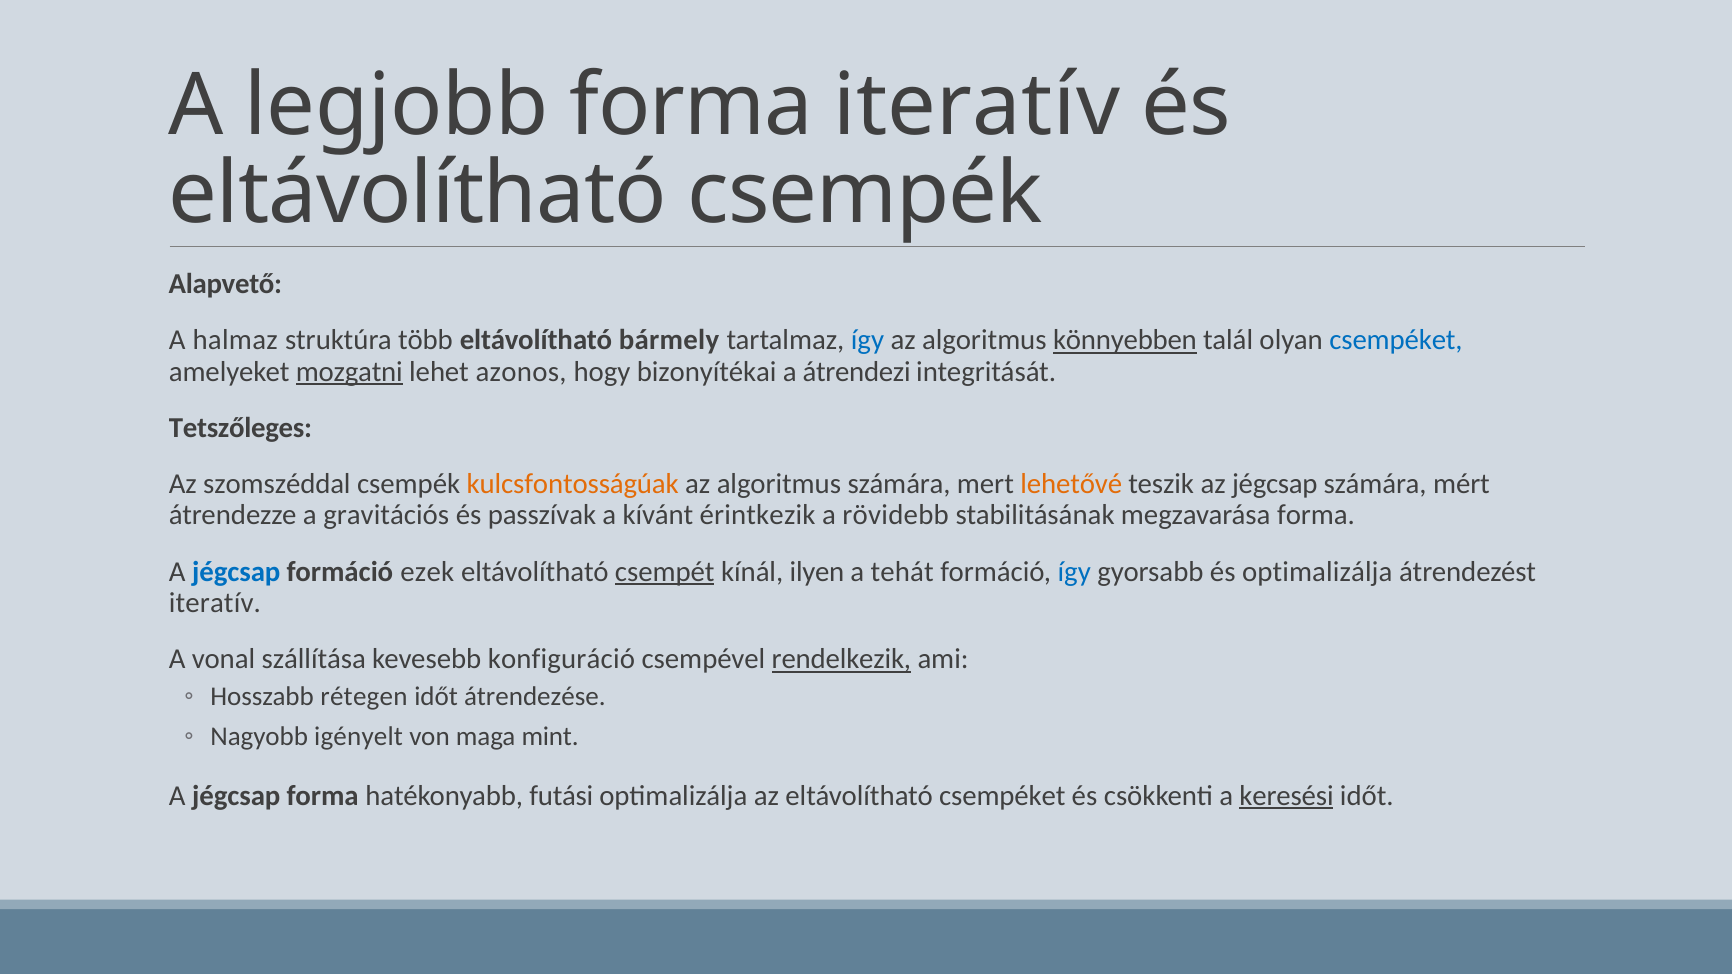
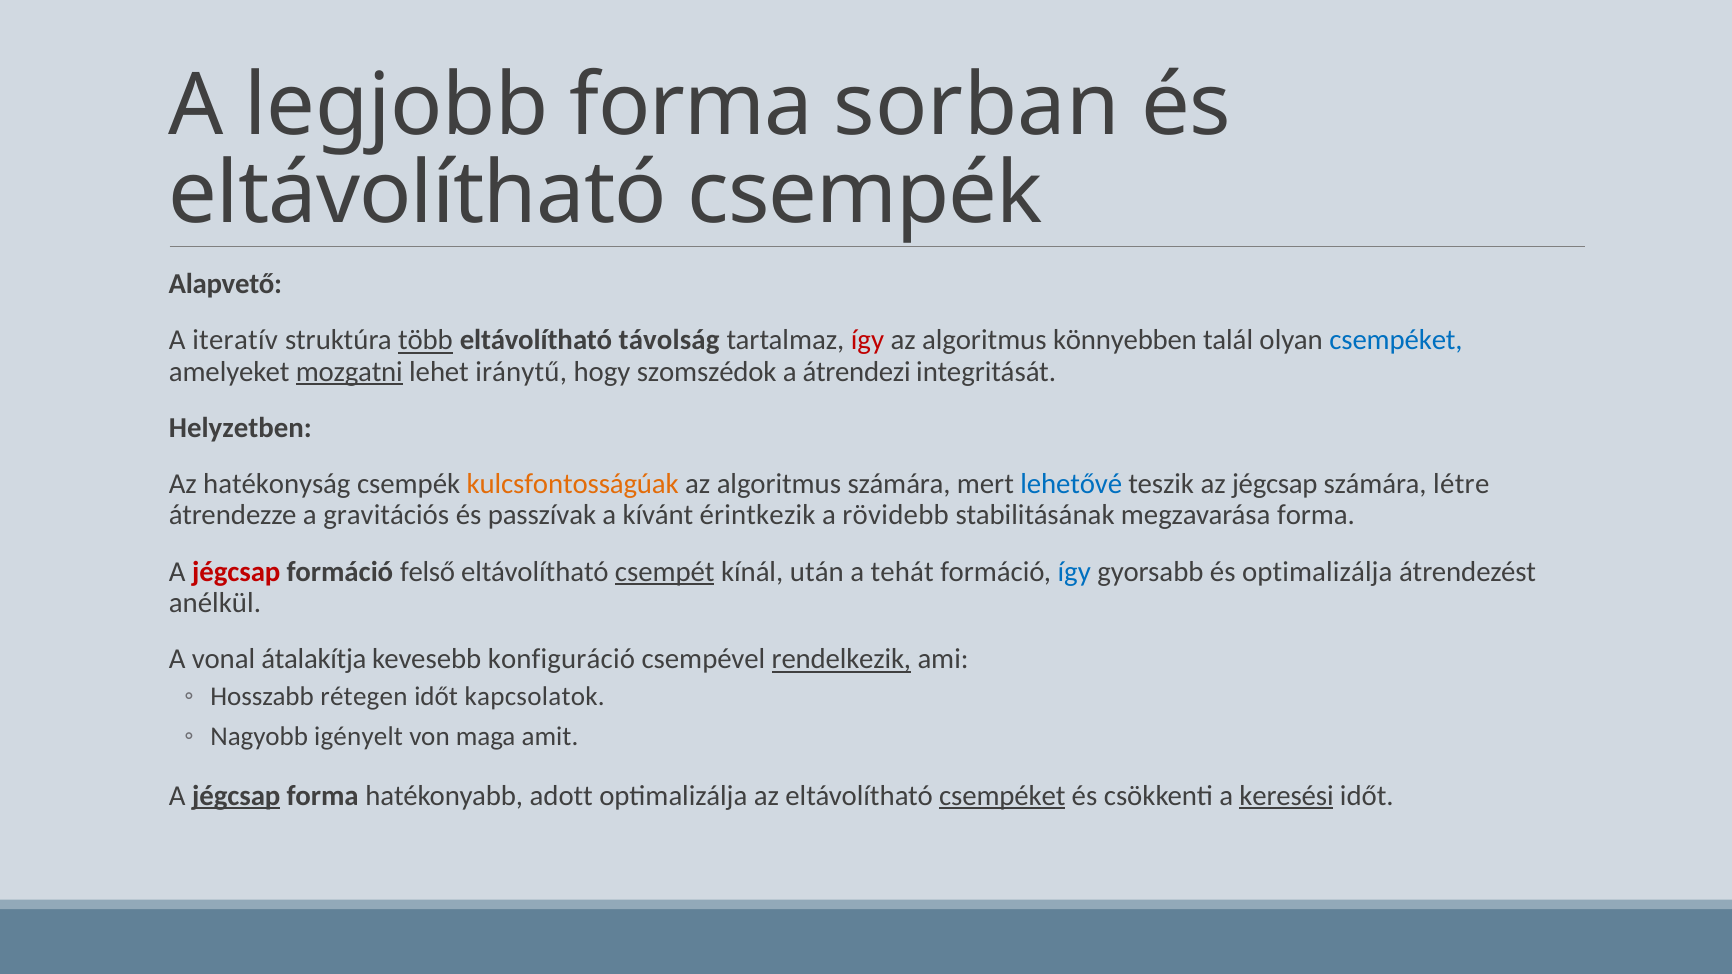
forma iteratív: iteratív -> sorban
halmaz: halmaz -> iteratív
több underline: none -> present
bármely: bármely -> távolság
így at (867, 340) colour: blue -> red
könnyebben underline: present -> none
azonos: azonos -> iránytű
bizonyítékai: bizonyítékai -> szomszédok
Tetszőleges: Tetszőleges -> Helyzetben
szomszéddal: szomszéddal -> hatékonyság
lehetővé colour: orange -> blue
mért: mért -> létre
jégcsap at (236, 572) colour: blue -> red
ezek: ezek -> felső
ilyen: ilyen -> után
iteratív at (215, 603): iteratív -> anélkül
szállítása: szállítása -> átalakítja
átrendezése: átrendezése -> kapcsolatok
mint: mint -> amit
jégcsap at (236, 796) underline: none -> present
futási: futási -> adott
csempéket at (1002, 796) underline: none -> present
